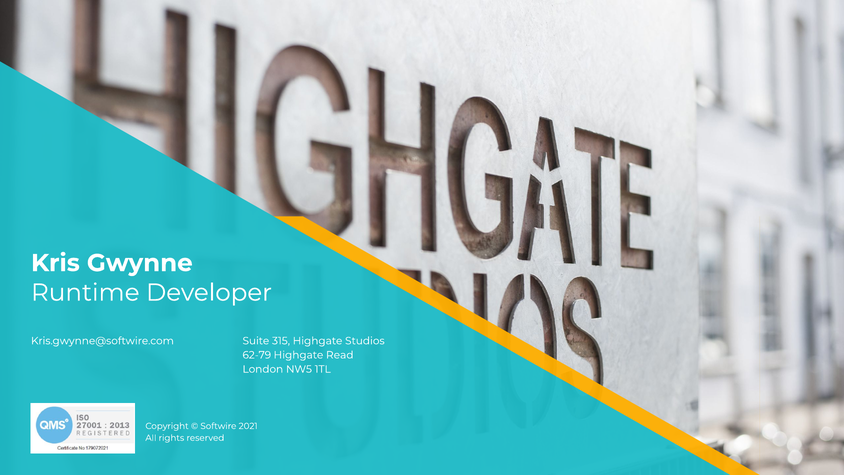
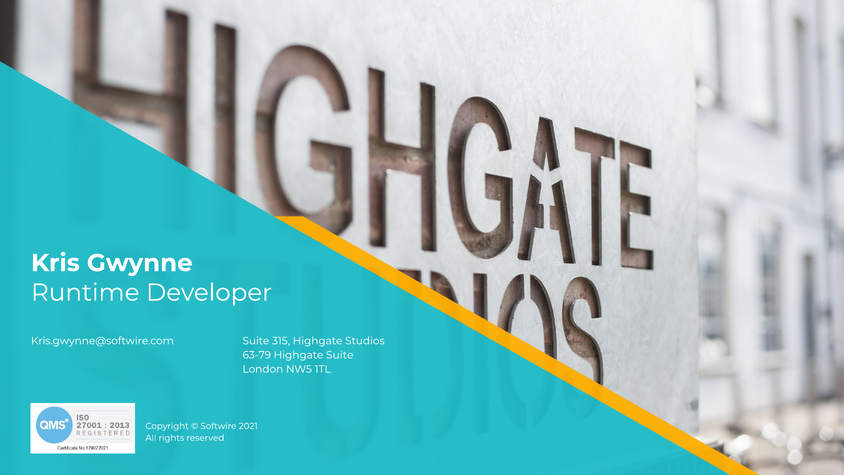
62-79: 62-79 -> 63-79
Highgate Read: Read -> Suite
